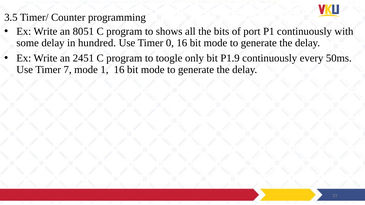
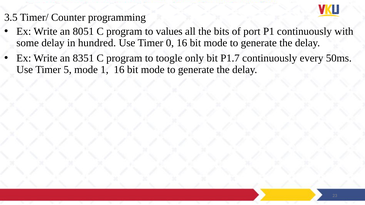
shows: shows -> values
2451: 2451 -> 8351
P1.9: P1.9 -> P1.7
7: 7 -> 5
